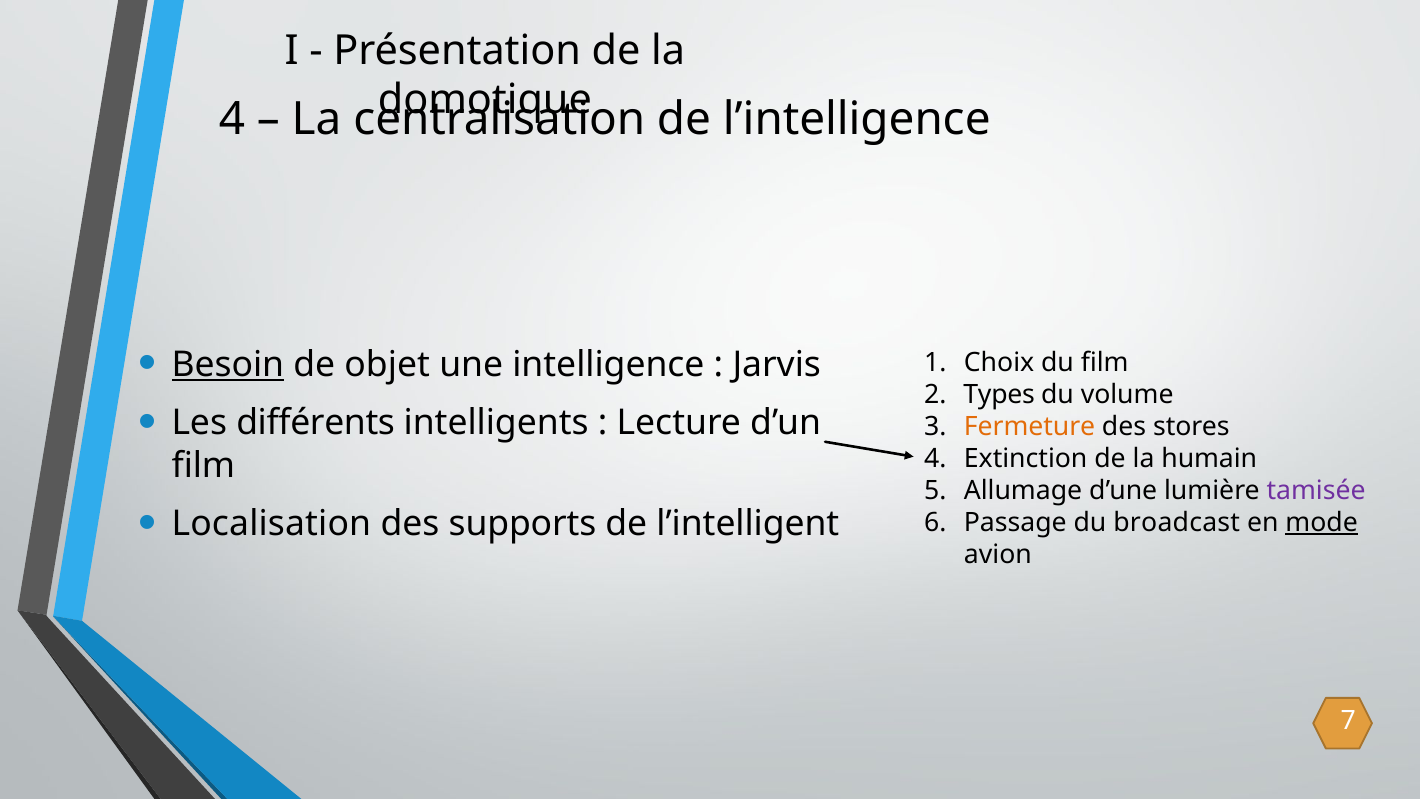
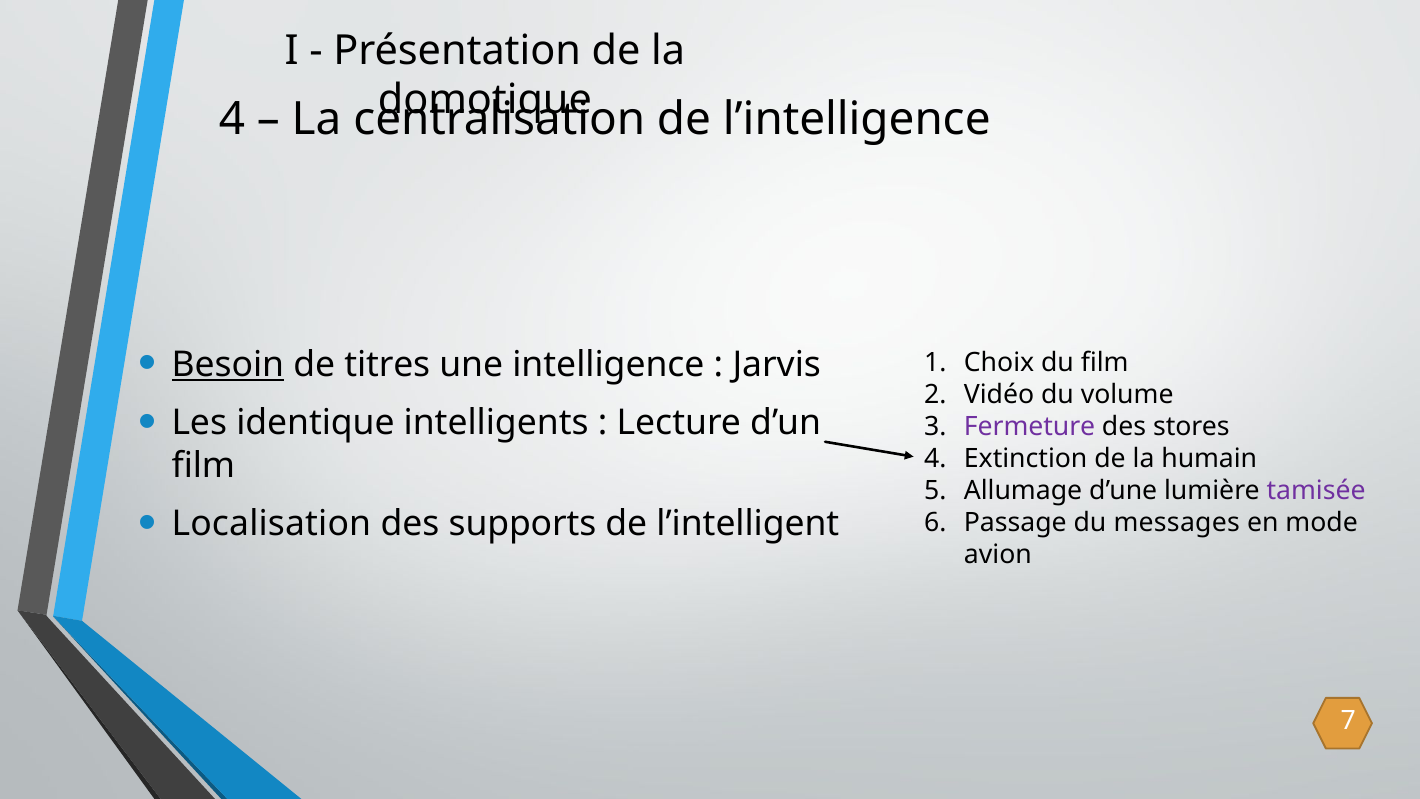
objet: objet -> titres
Types: Types -> Vidéo
différents: différents -> identique
Fermeture colour: orange -> purple
broadcast: broadcast -> messages
mode underline: present -> none
